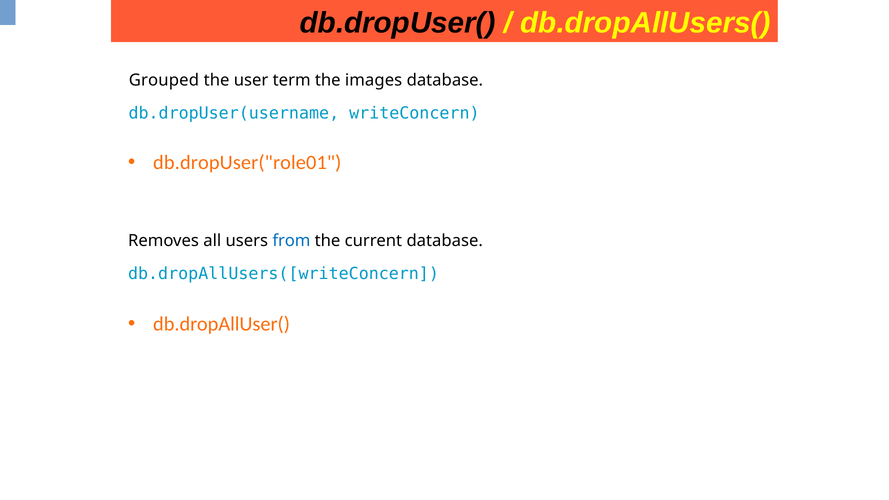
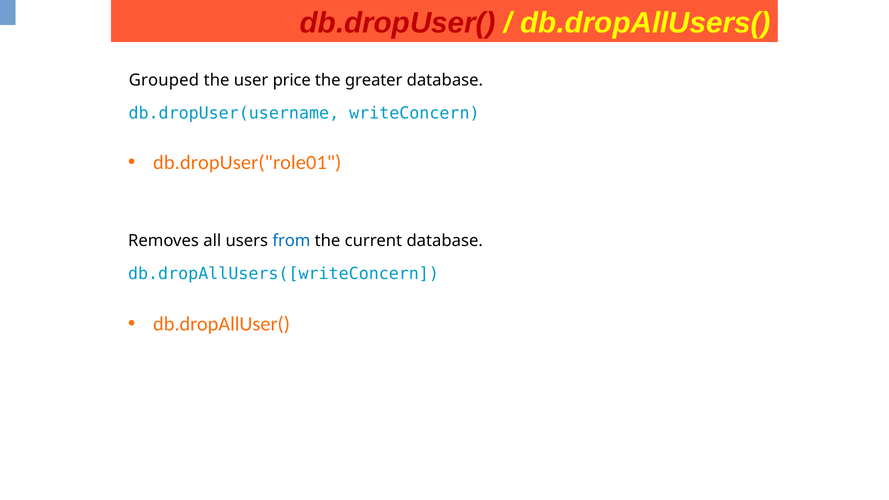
db.dropUser( colour: black -> red
term: term -> price
images: images -> greater
